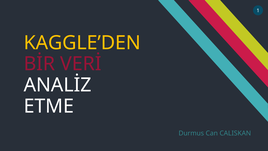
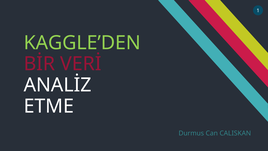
KAGGLE’DEN colour: yellow -> light green
